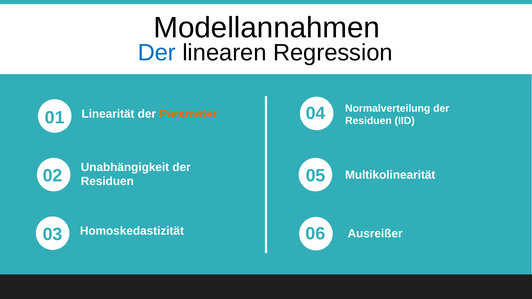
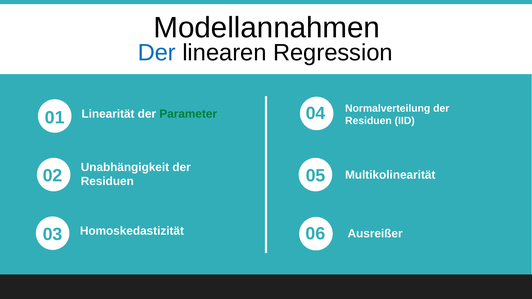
Parameter colour: orange -> green
